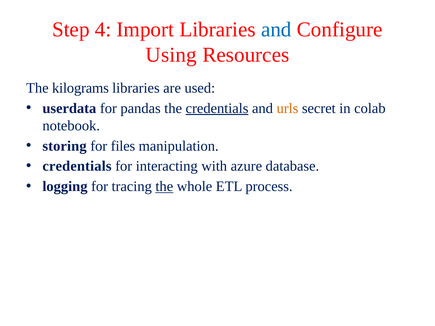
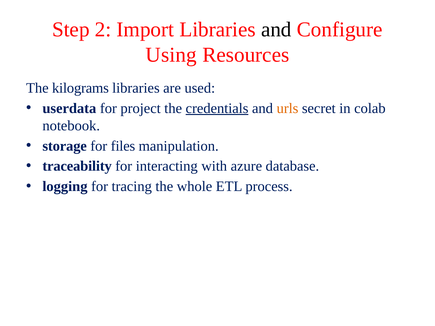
4: 4 -> 2
and at (276, 29) colour: blue -> black
pandas: pandas -> project
storing: storing -> storage
credentials at (77, 166): credentials -> traceability
the at (164, 187) underline: present -> none
